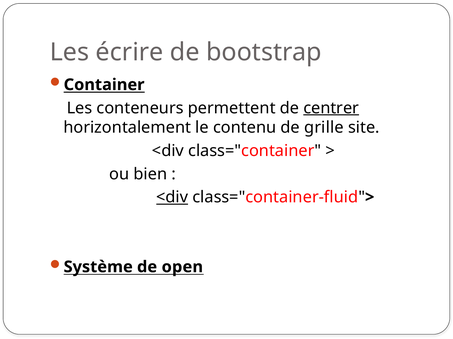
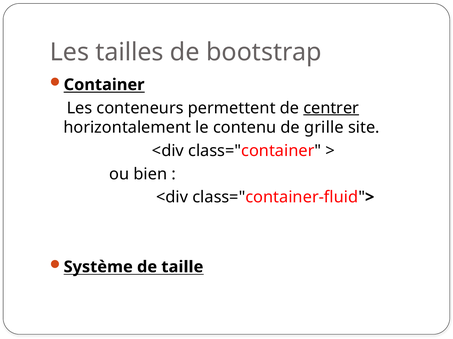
écrire: écrire -> tailles
<div at (172, 198) underline: present -> none
open: open -> taille
